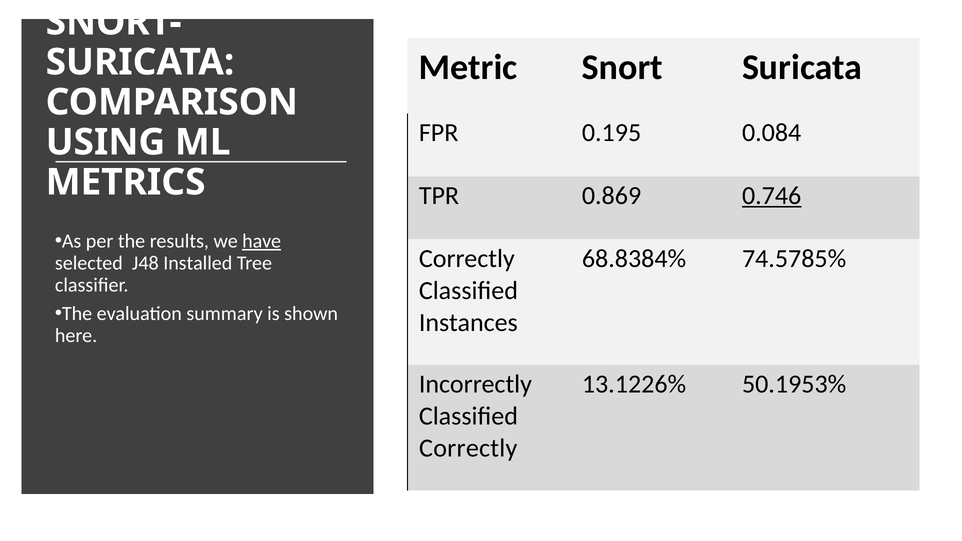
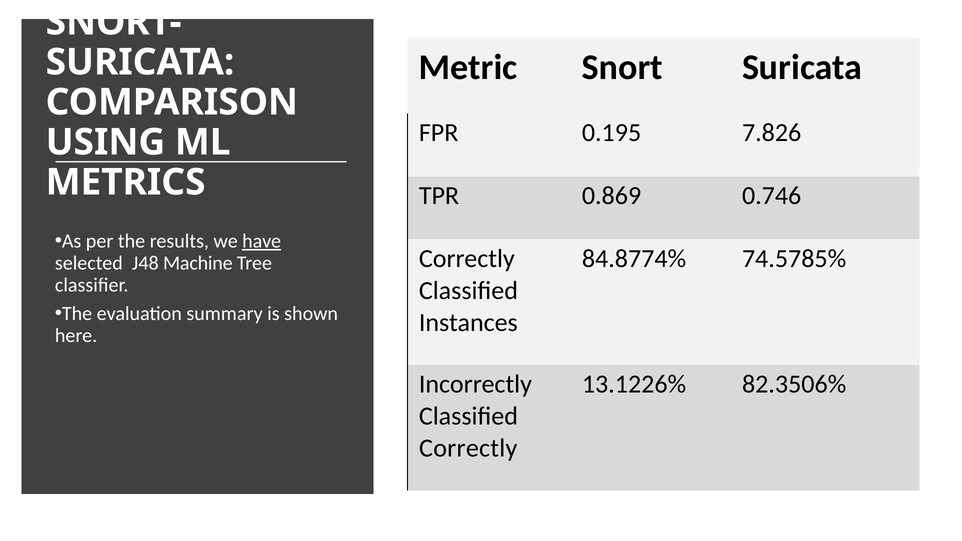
0.084: 0.084 -> 7.826
0.746 underline: present -> none
68.8384%: 68.8384% -> 84.8774%
Installed: Installed -> Machine
50.1953%: 50.1953% -> 82.3506%
